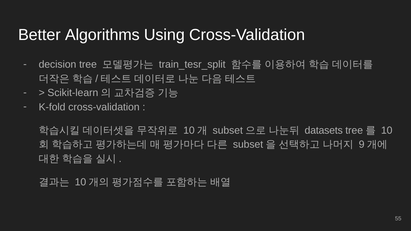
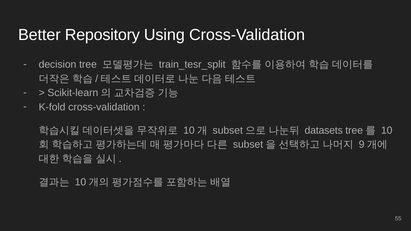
Algorithms: Algorithms -> Repository
